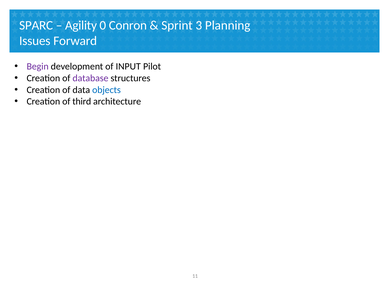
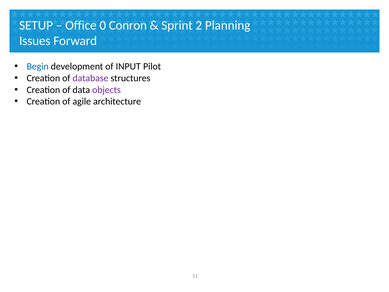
SPARC: SPARC -> SETUP
Agility: Agility -> Office
3: 3 -> 2
Begin colour: purple -> blue
objects colour: blue -> purple
third: third -> agile
